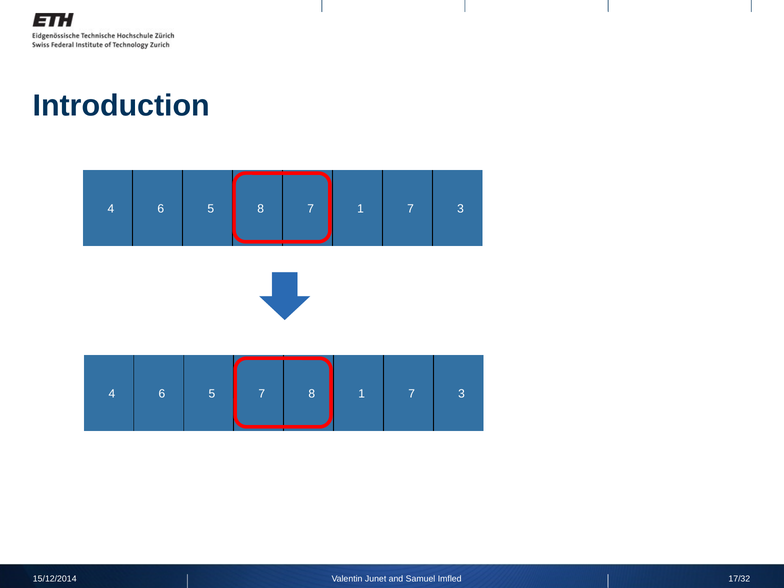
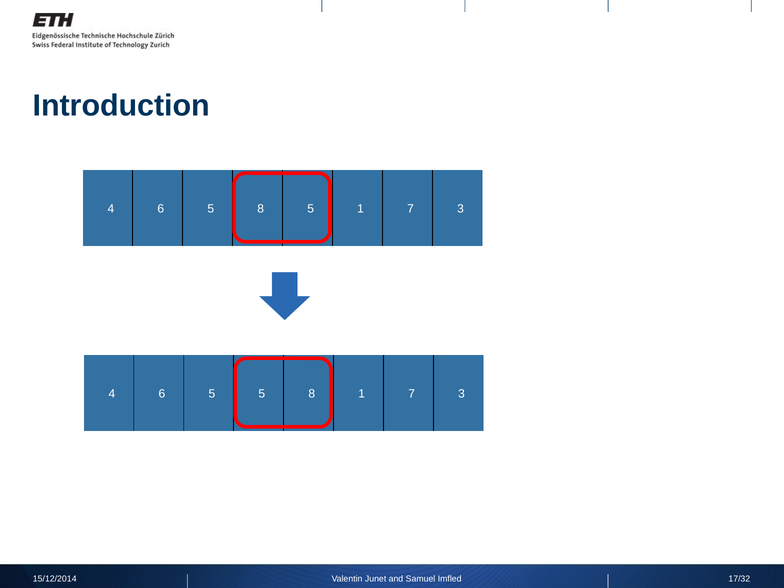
8 7: 7 -> 5
5 7: 7 -> 5
